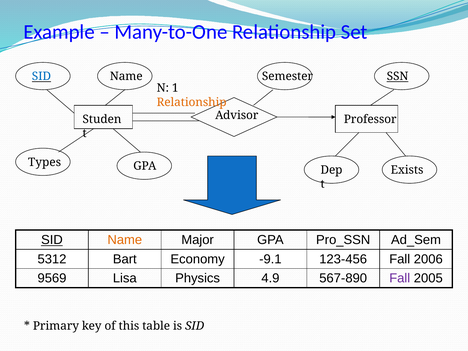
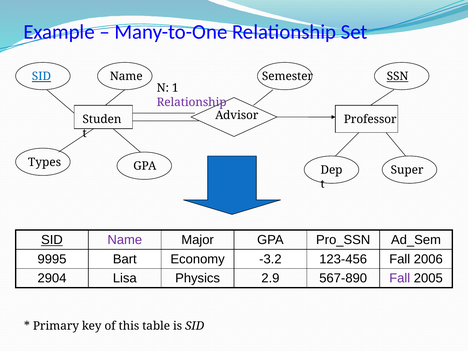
Relationship at (192, 102) colour: orange -> purple
Exists: Exists -> Super
Name at (125, 240) colour: orange -> purple
5312: 5312 -> 9995
-9.1: -9.1 -> -3.2
9569: 9569 -> 2904
4.9: 4.9 -> 2.9
